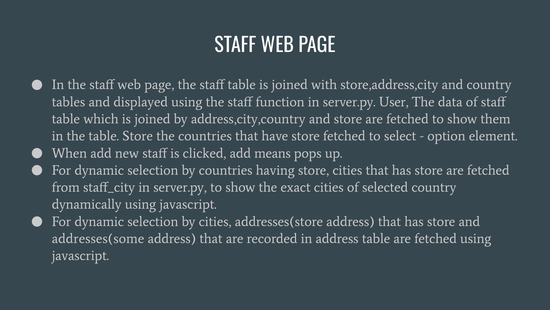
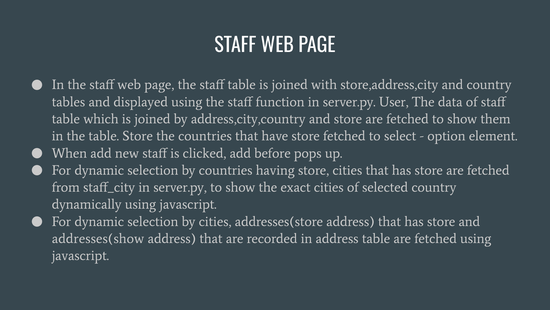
means: means -> before
addresses(some: addresses(some -> addresses(show
